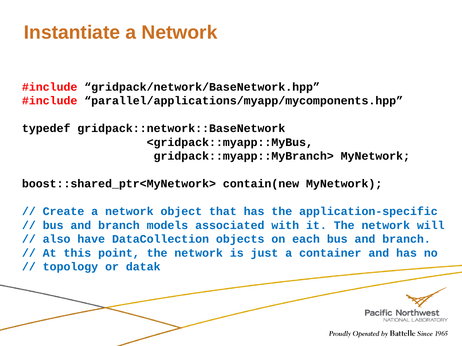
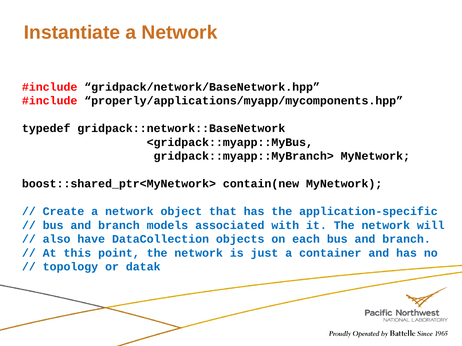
parallel/applications/myapp/mycomponents.hpp: parallel/applications/myapp/mycomponents.hpp -> properly/applications/myapp/mycomponents.hpp
